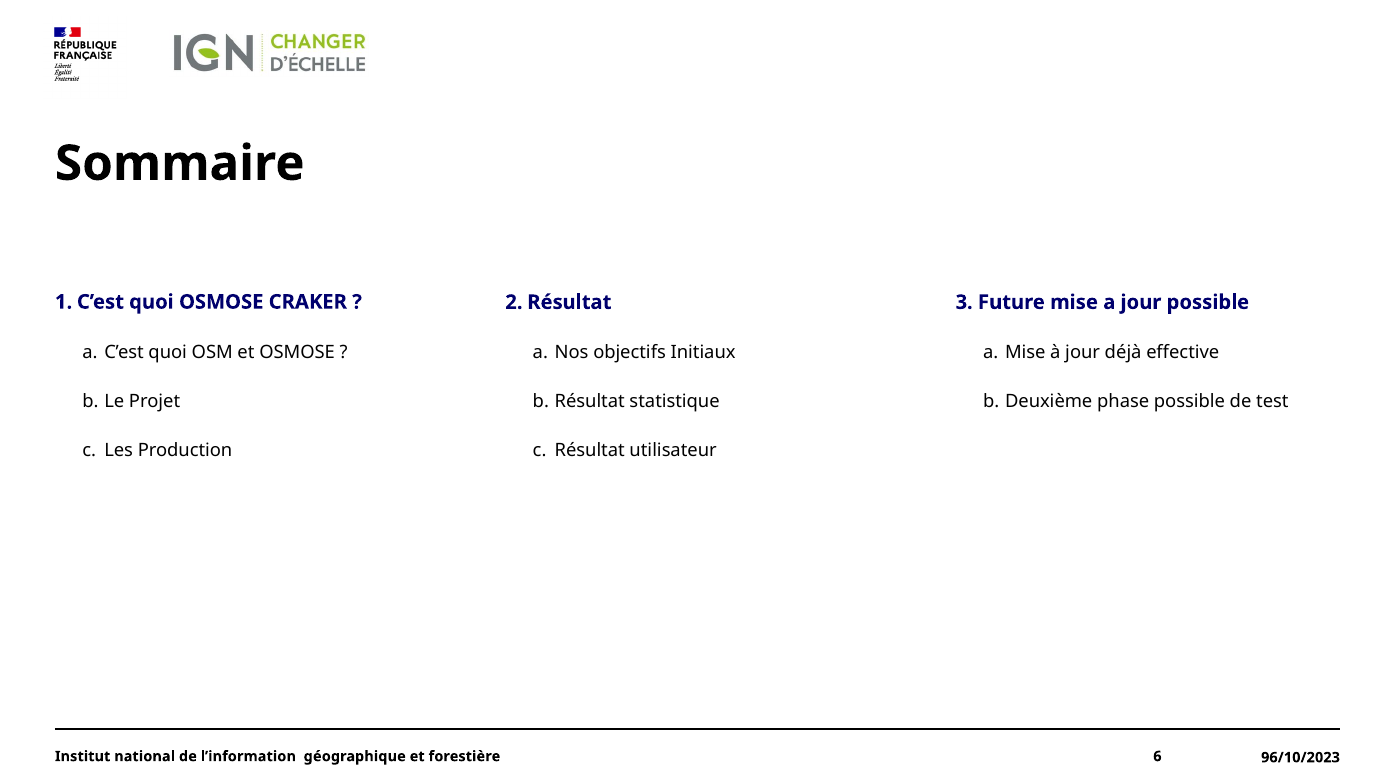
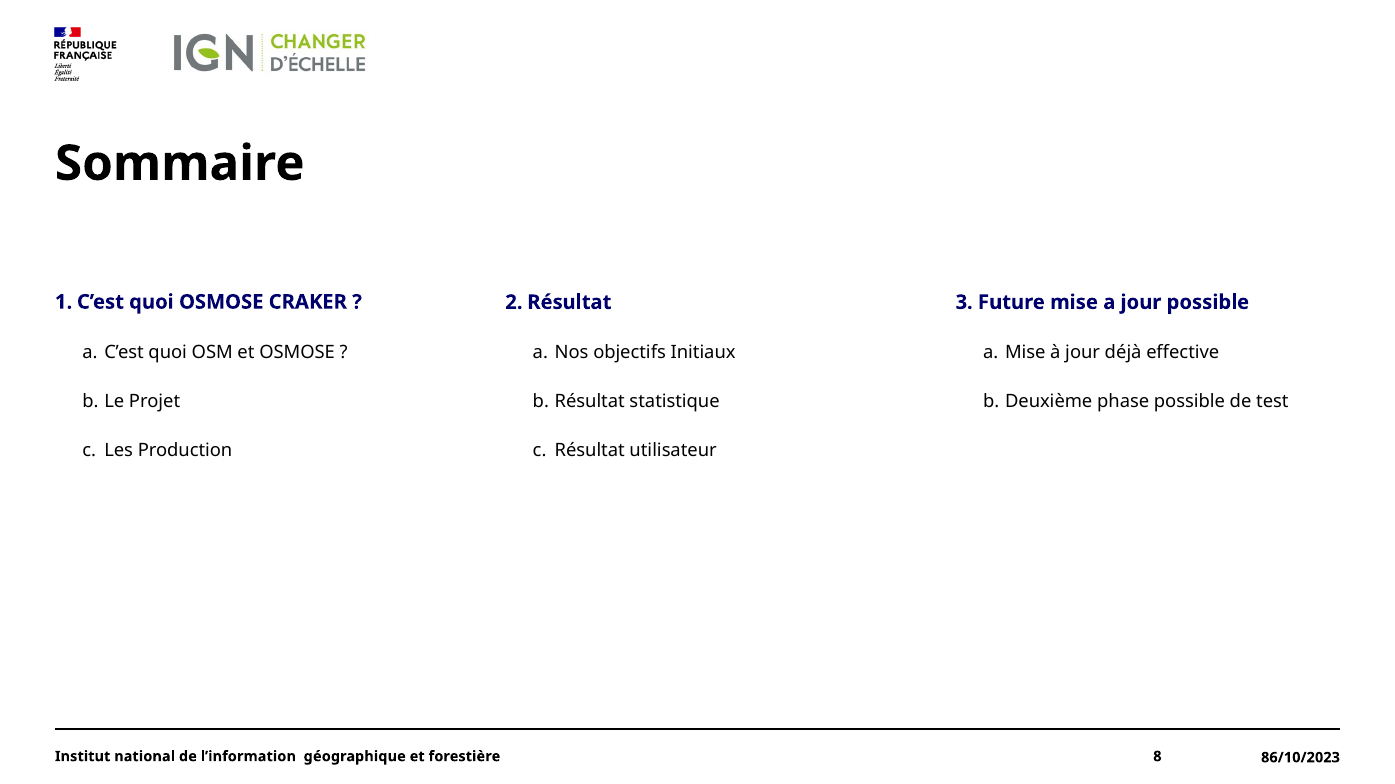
6: 6 -> 8
96/10/2023: 96/10/2023 -> 86/10/2023
